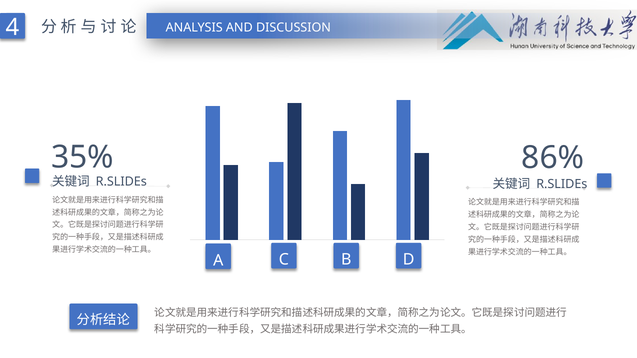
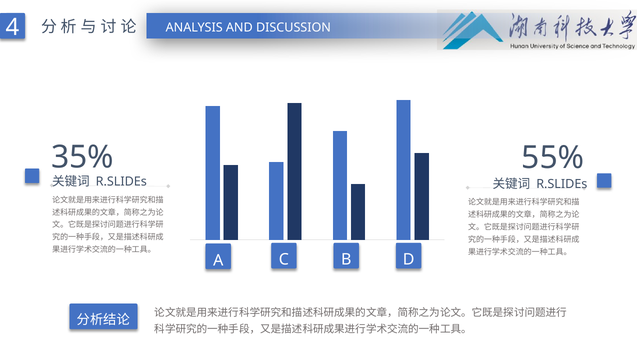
86%: 86% -> 55%
